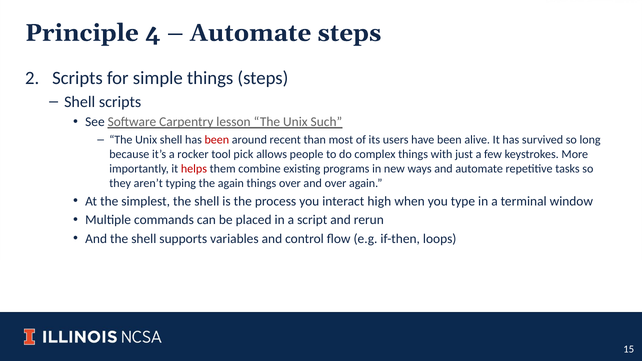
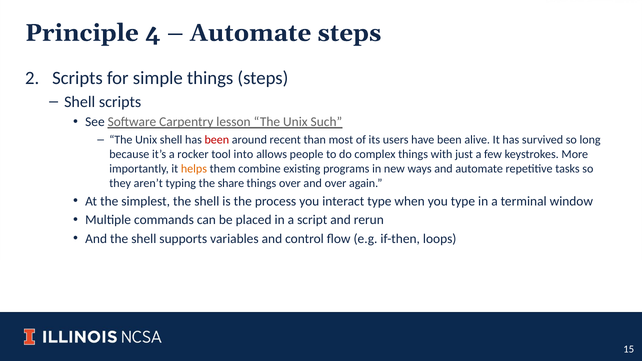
pick: pick -> into
helps colour: red -> orange
the again: again -> share
interact high: high -> type
